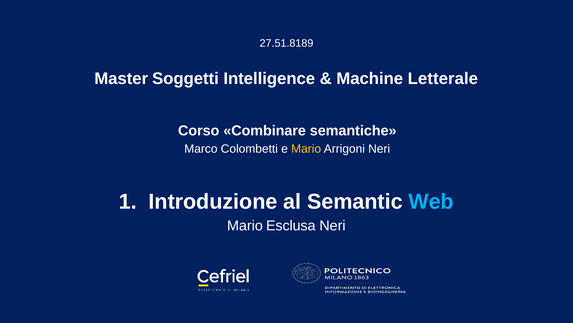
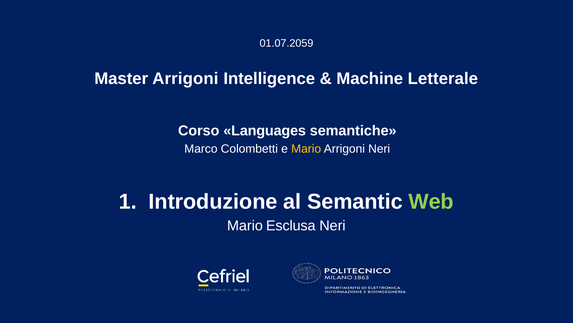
27.51.8189: 27.51.8189 -> 01.07.2059
Master Soggetti: Soggetti -> Arrigoni
Combinare: Combinare -> Languages
Web colour: light blue -> light green
